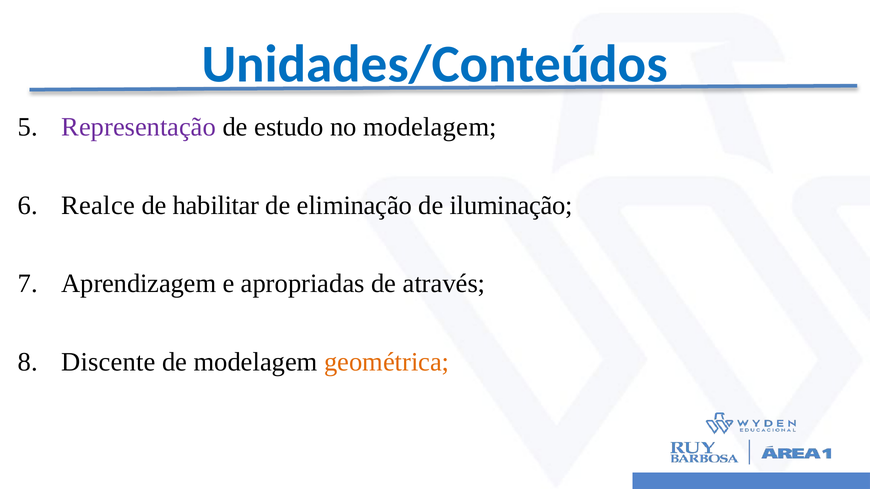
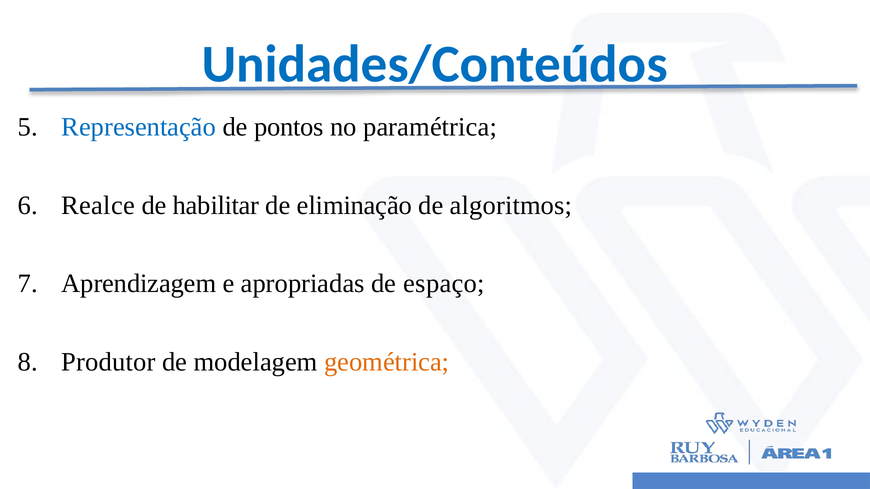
Representação colour: purple -> blue
estudo: estudo -> pontos
no modelagem: modelagem -> paramétrica
iluminação: iluminação -> algoritmos
através: através -> espaço
Discente: Discente -> Produtor
